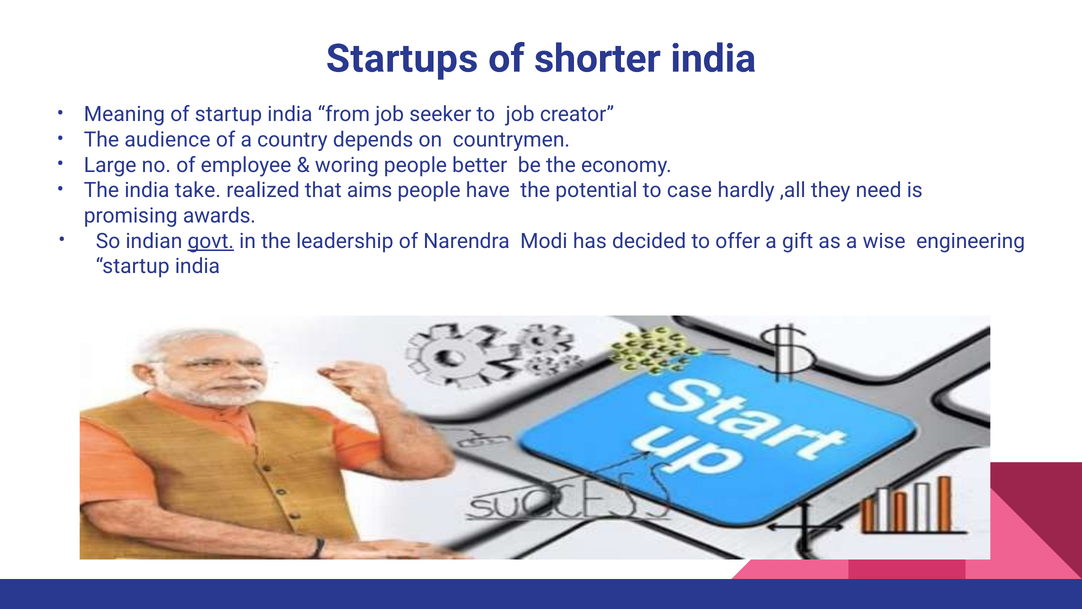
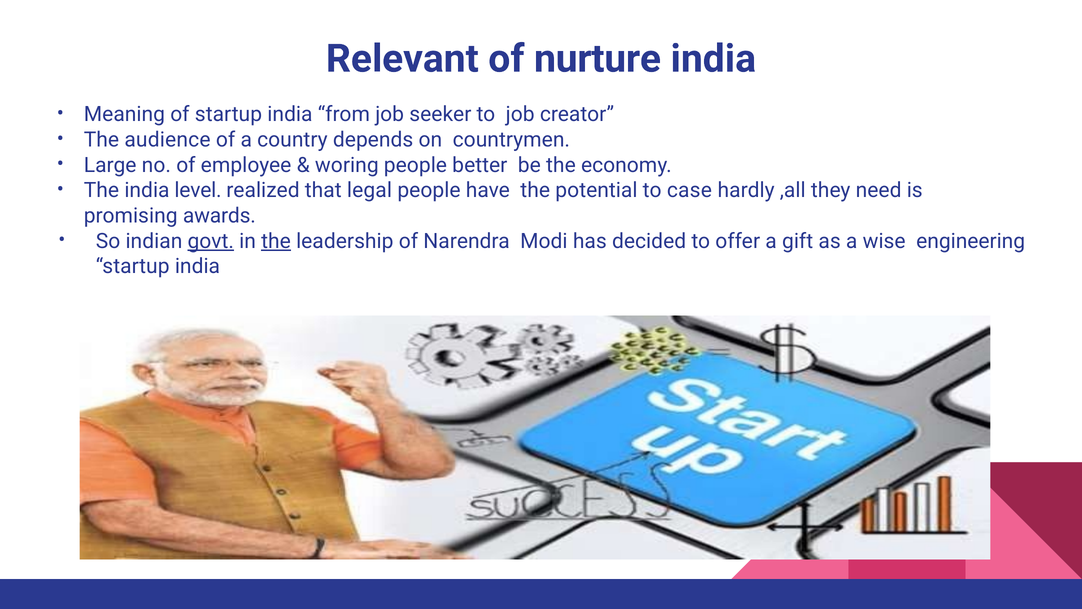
Startups: Startups -> Relevant
shorter: shorter -> nurture
take: take -> level
aims: aims -> legal
the at (276, 241) underline: none -> present
